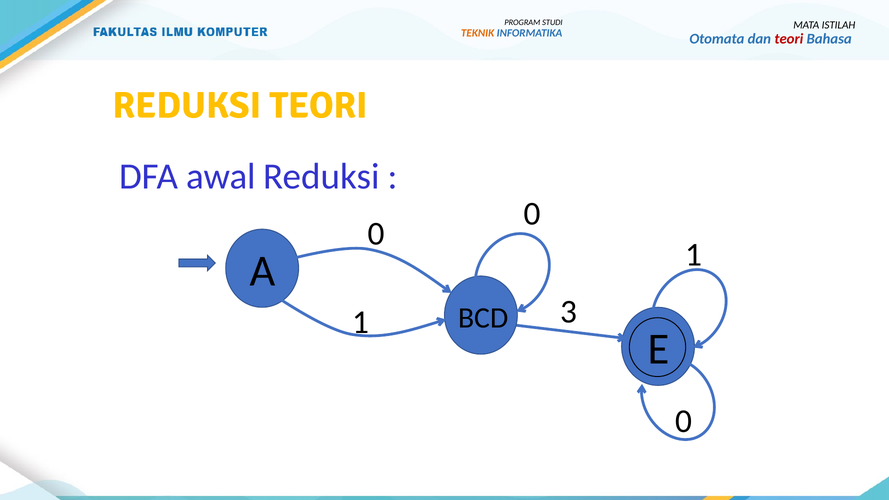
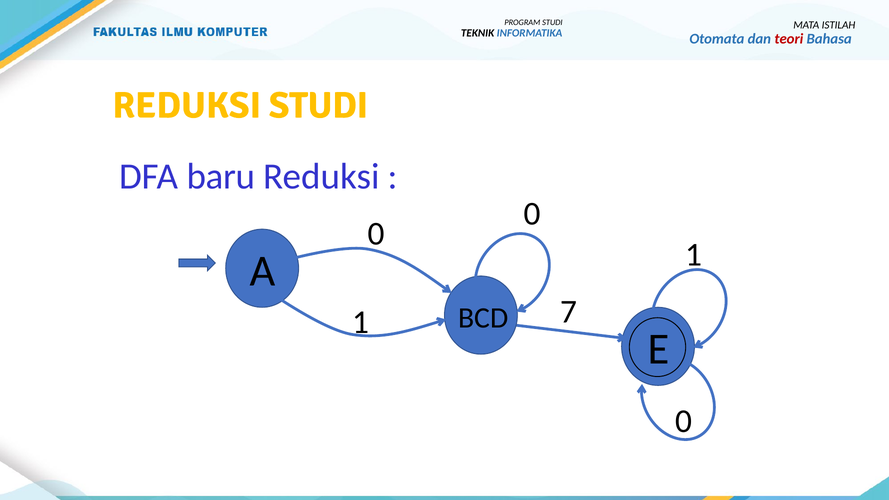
TEKNIK colour: orange -> black
REDUKSI TEORI: TEORI -> STUDI
awal: awal -> baru
3: 3 -> 7
